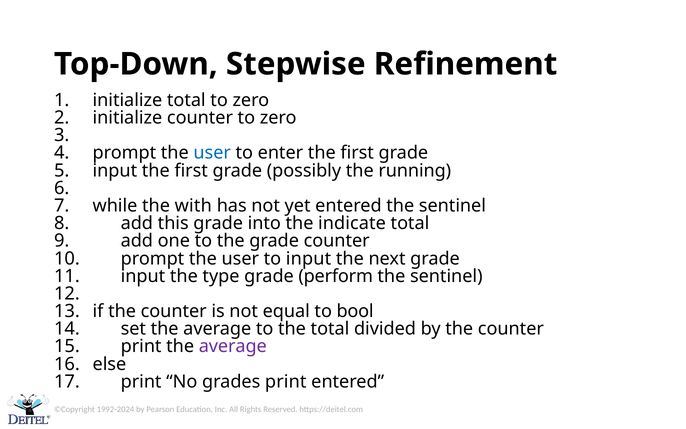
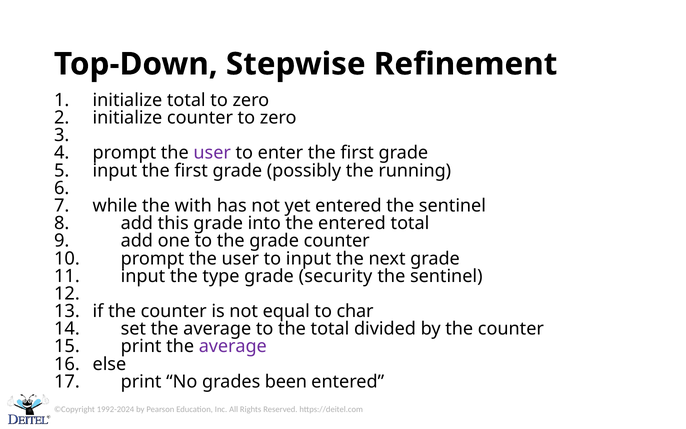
user at (212, 153) colour: blue -> purple
the indicate: indicate -> entered
perform: perform -> security
bool: bool -> char
grades print: print -> been
